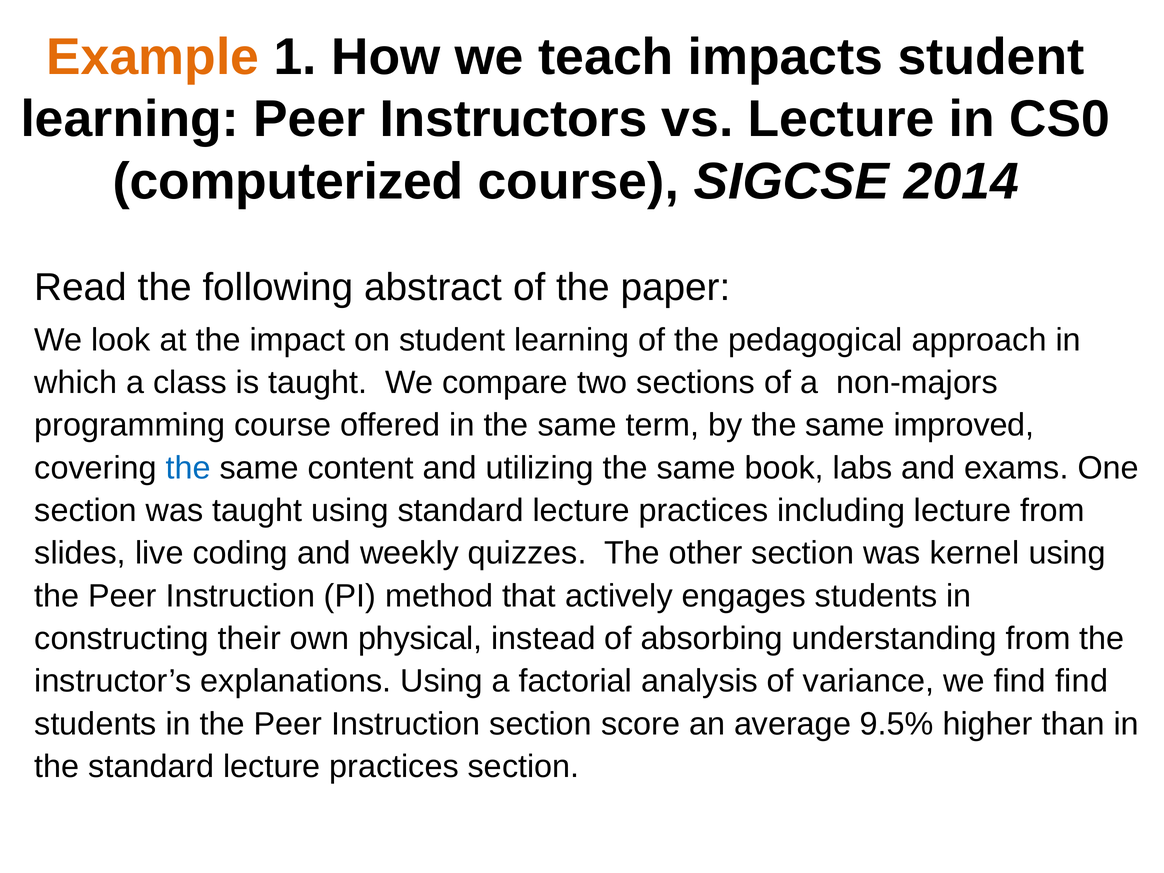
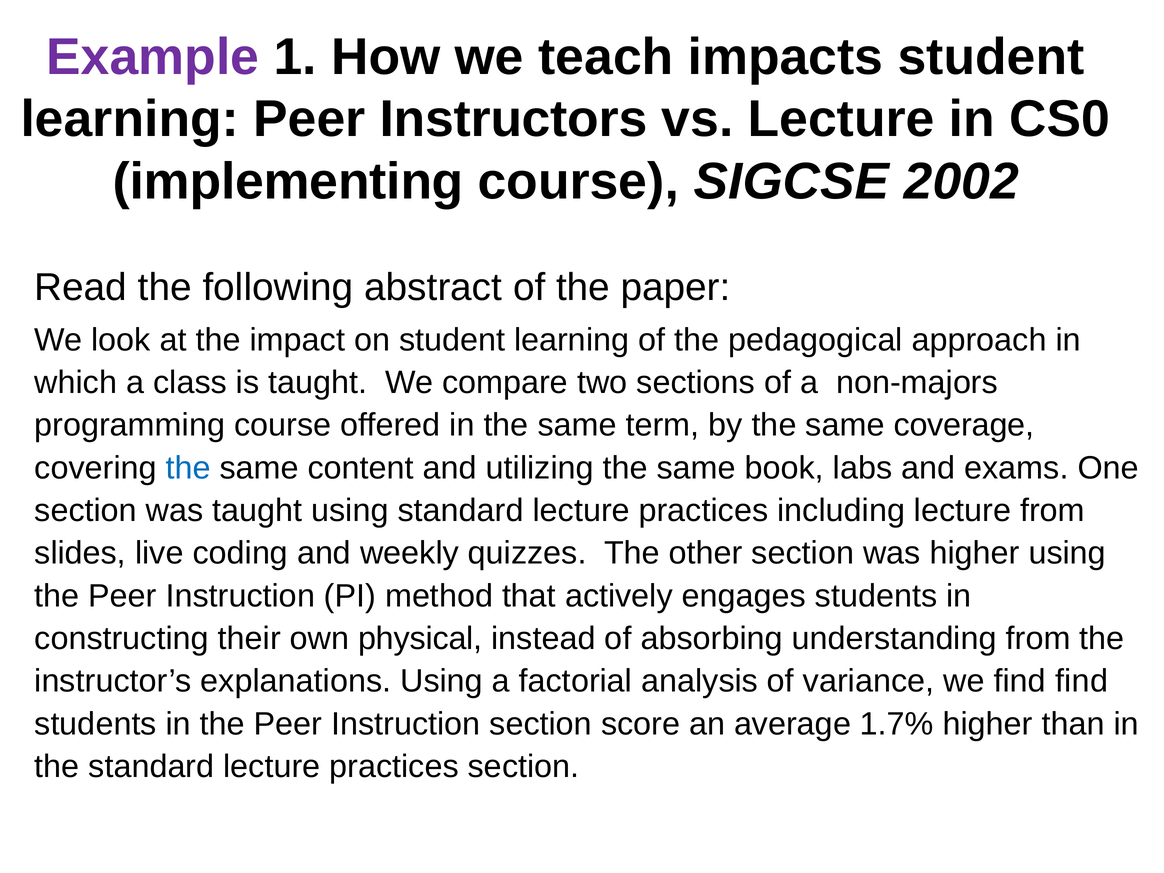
Example colour: orange -> purple
computerized: computerized -> implementing
2014: 2014 -> 2002
improved: improved -> coverage
was kernel: kernel -> higher
9.5%: 9.5% -> 1.7%
